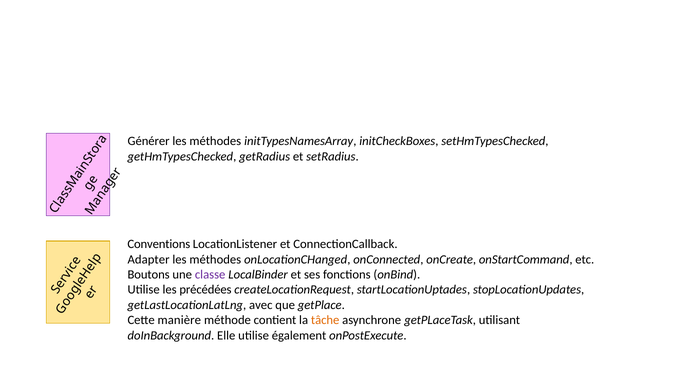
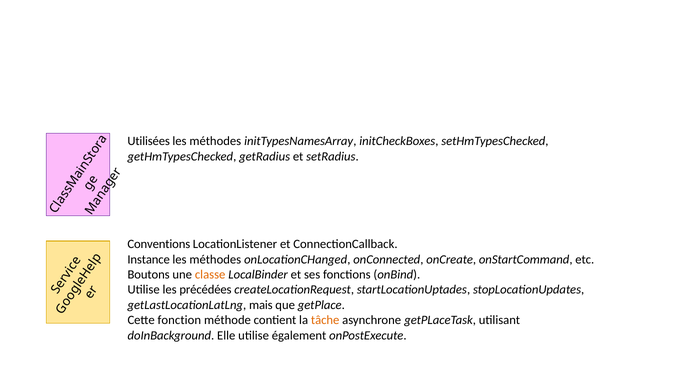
Générer: Générer -> Utilisées
Adapter: Adapter -> Instance
classe colour: purple -> orange
avec: avec -> mais
manière: manière -> fonction
